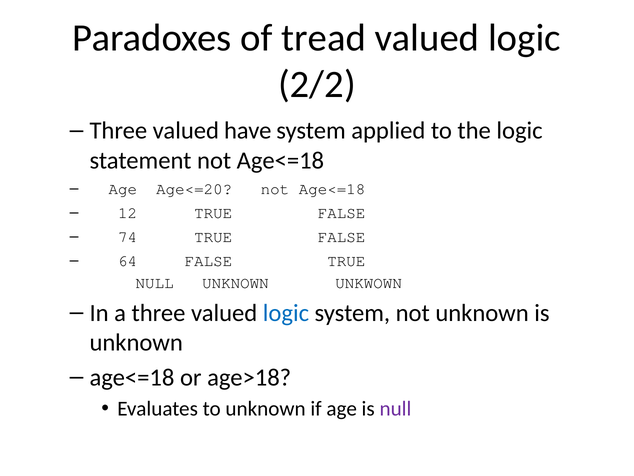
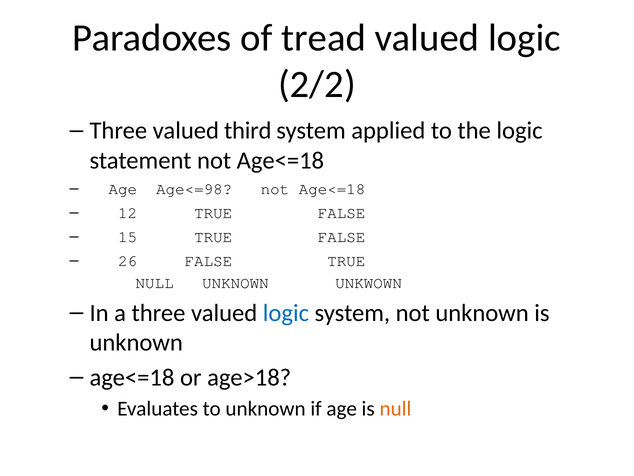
have: have -> third
Age<=20: Age<=20 -> Age<=98
74: 74 -> 15
64: 64 -> 26
null at (395, 408) colour: purple -> orange
